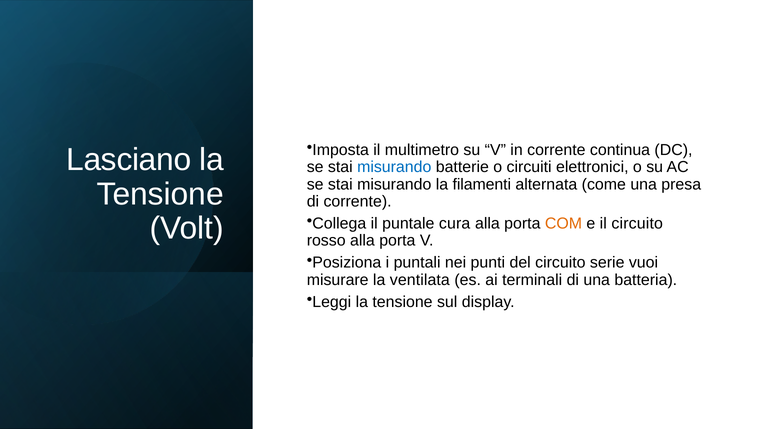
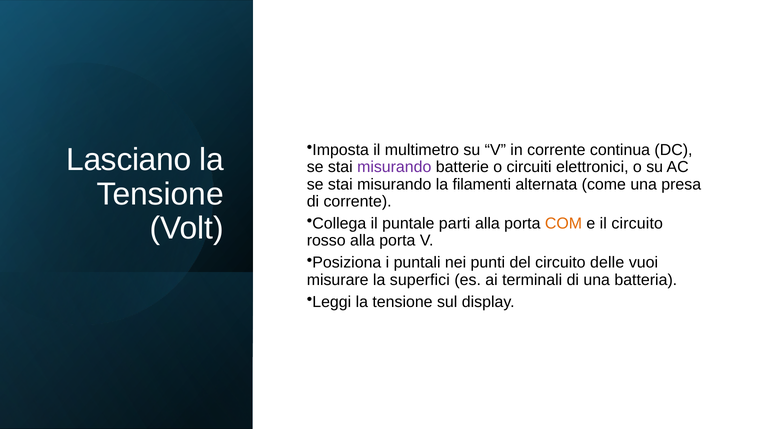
misurando at (394, 167) colour: blue -> purple
cura: cura -> parti
serie: serie -> delle
ventilata: ventilata -> superfici
